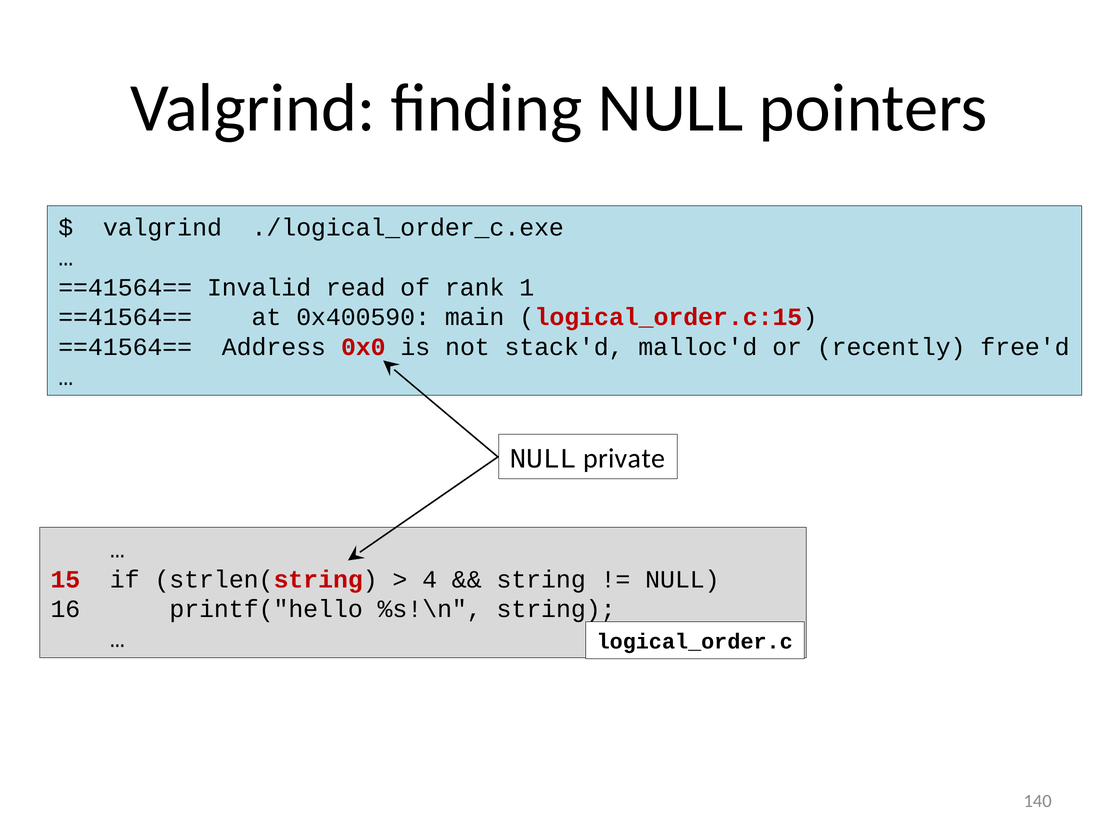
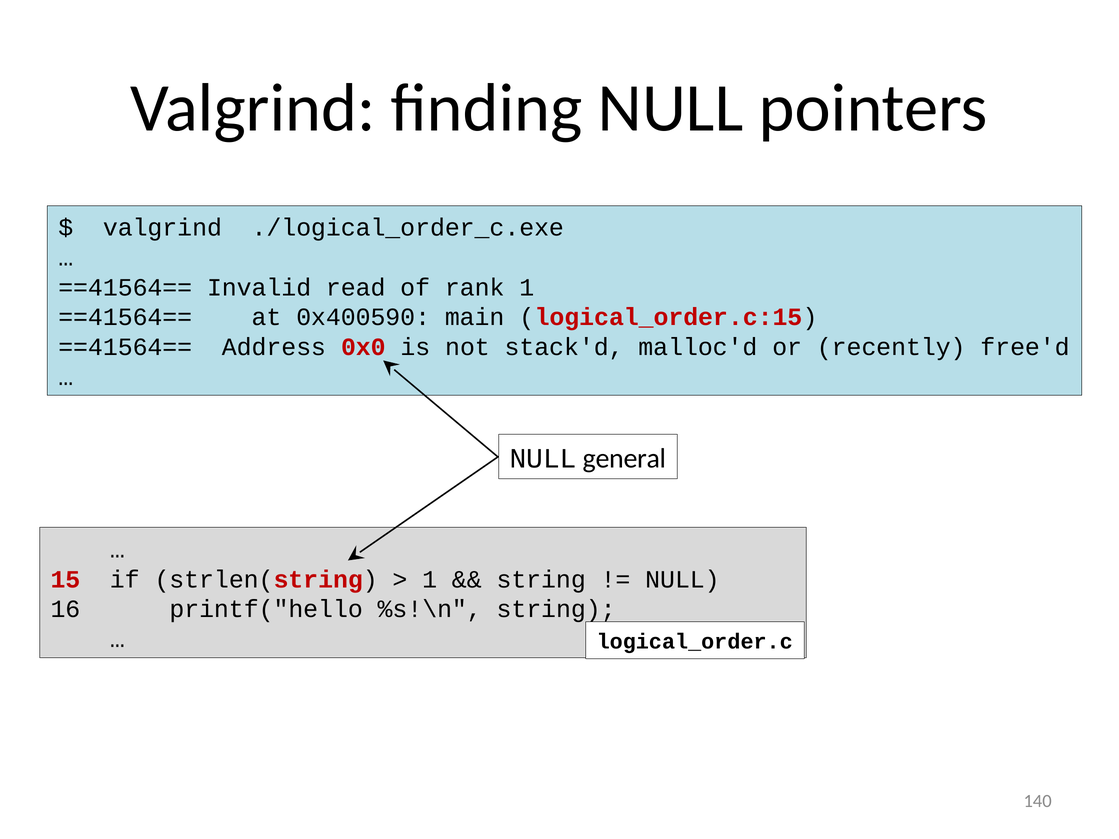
private: private -> general
4 at (430, 580): 4 -> 1
